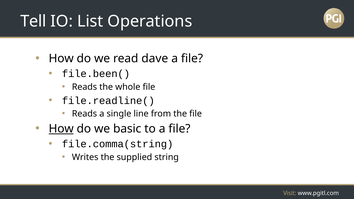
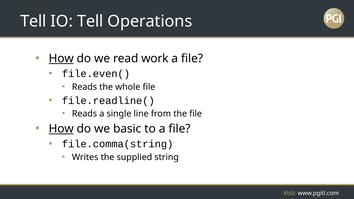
IO List: List -> Tell
How at (61, 59) underline: none -> present
dave: dave -> work
file.been(: file.been( -> file.even(
